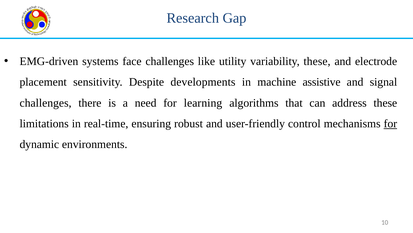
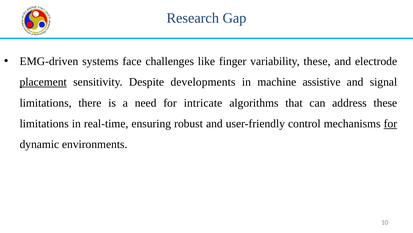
utility: utility -> finger
placement underline: none -> present
challenges at (46, 103): challenges -> limitations
learning: learning -> intricate
